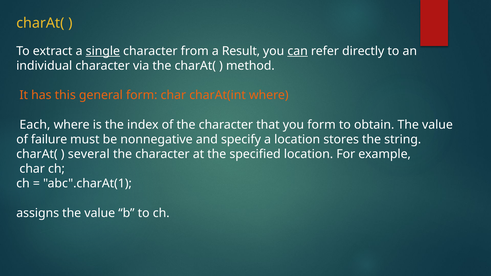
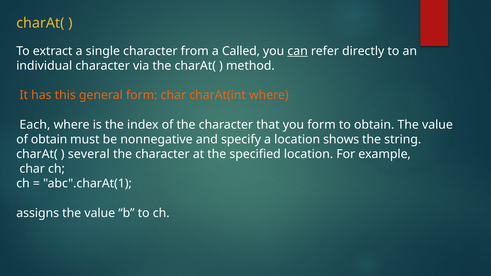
single underline: present -> none
Result: Result -> Called
of failure: failure -> obtain
stores: stores -> shows
